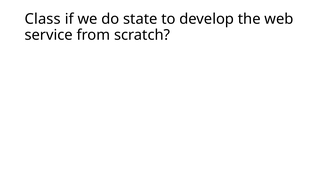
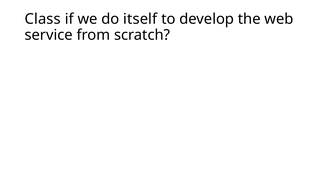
state: state -> itself
